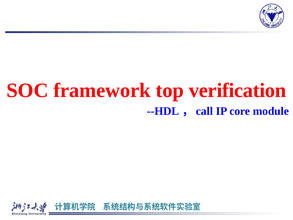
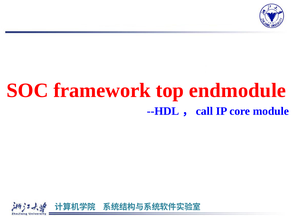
verification: verification -> endmodule
